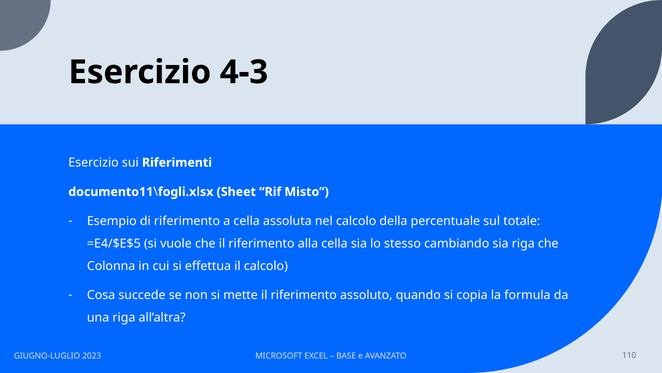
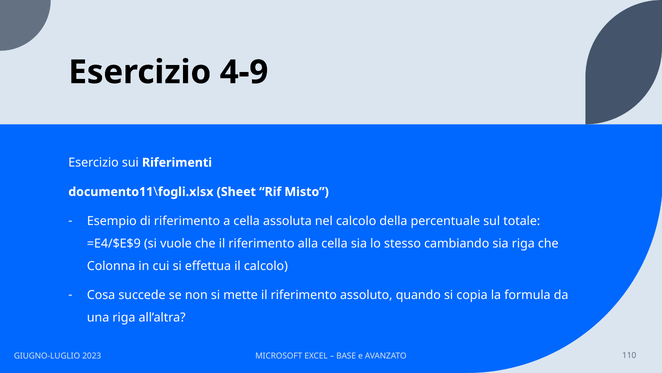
4-3: 4-3 -> 4-9
=E4/$E$5: =E4/$E$5 -> =E4/$E$9
